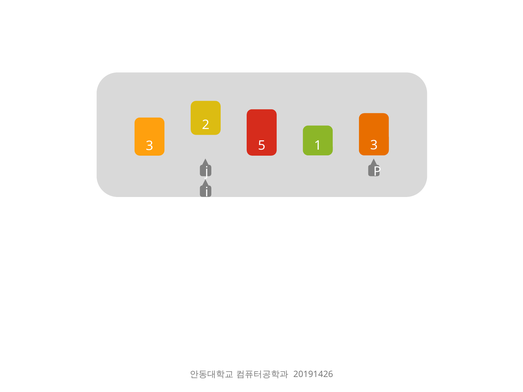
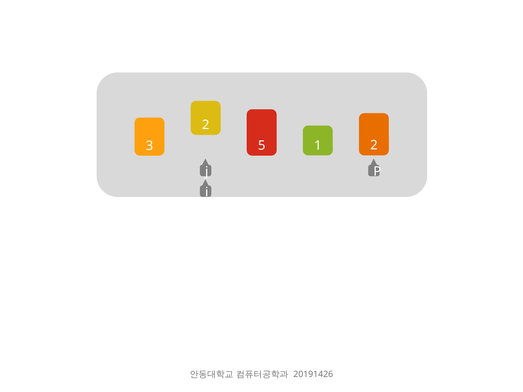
3 3: 3 -> 2
